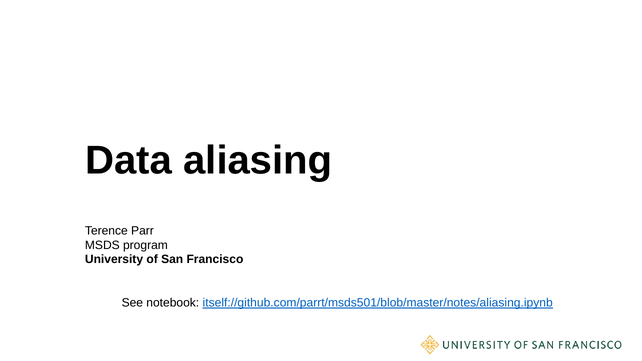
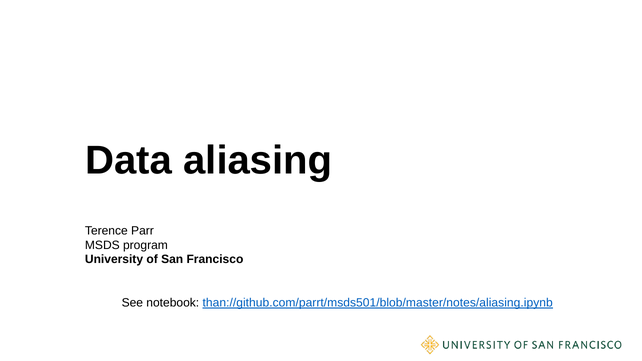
itself://github.com/parrt/msds501/blob/master/notes/aliasing.ipynb: itself://github.com/parrt/msds501/blob/master/notes/aliasing.ipynb -> than://github.com/parrt/msds501/blob/master/notes/aliasing.ipynb
